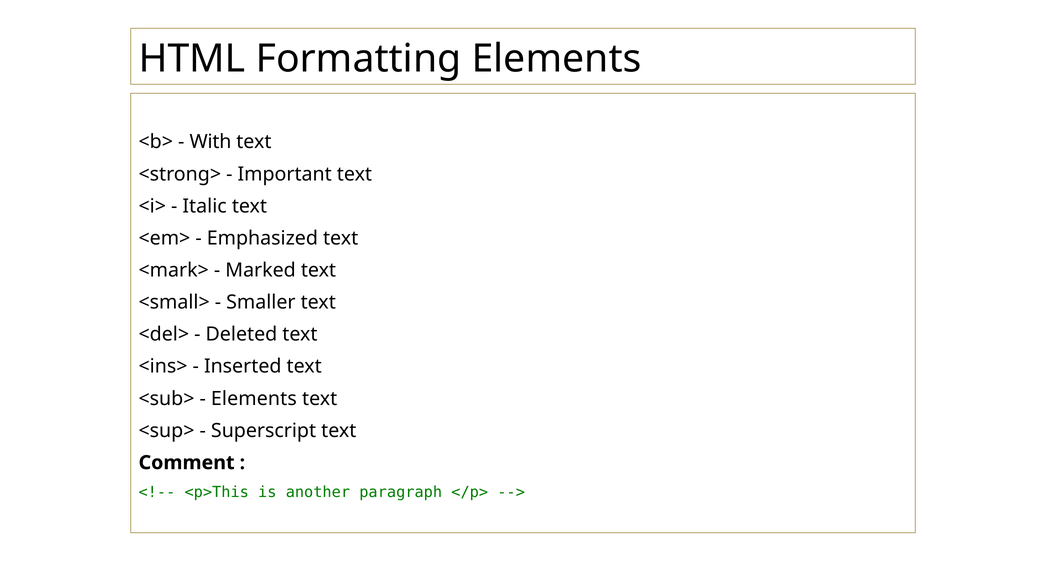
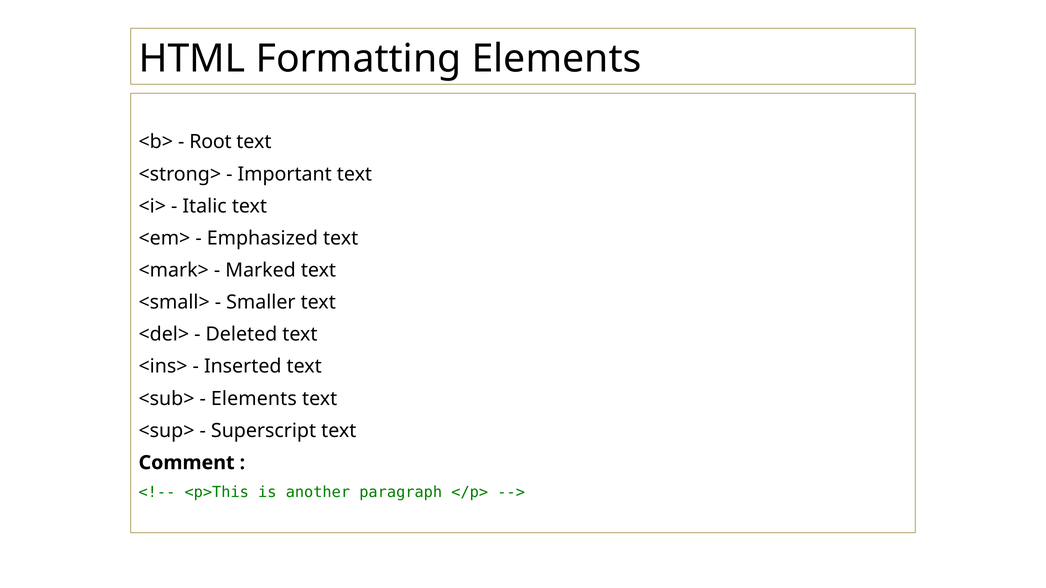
With: With -> Root
